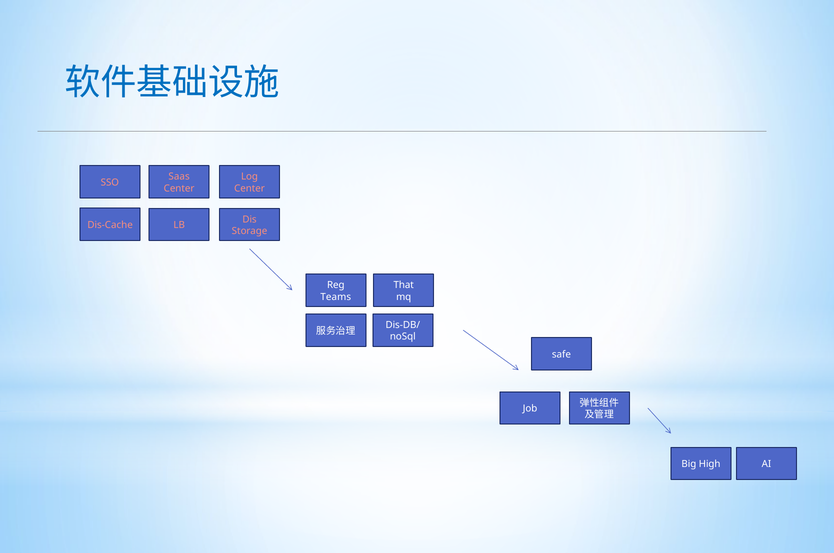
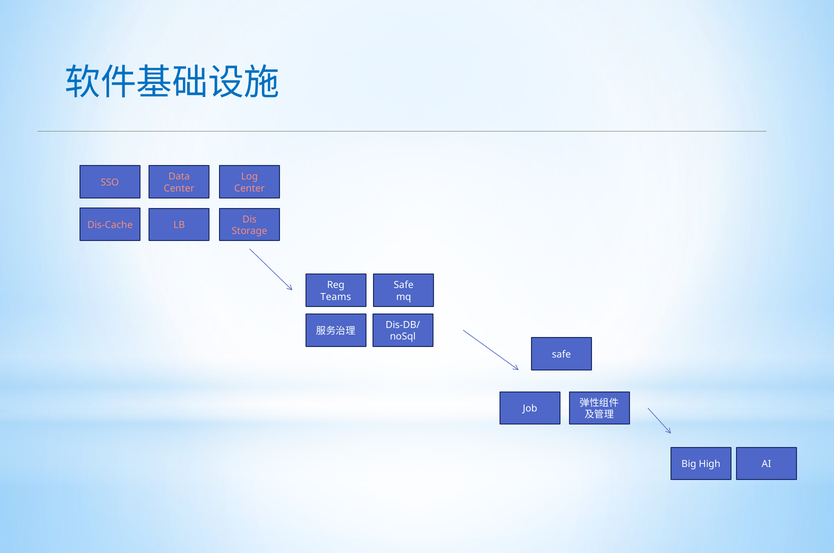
Saas: Saas -> Data
That at (404, 285): That -> Safe
